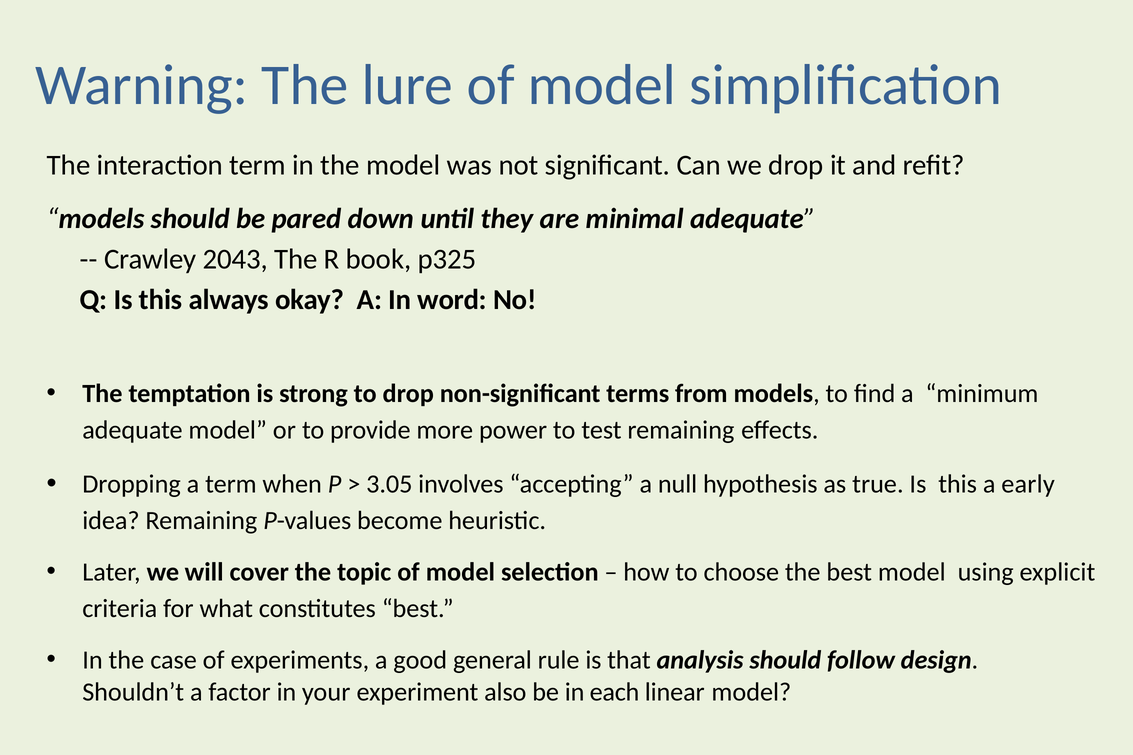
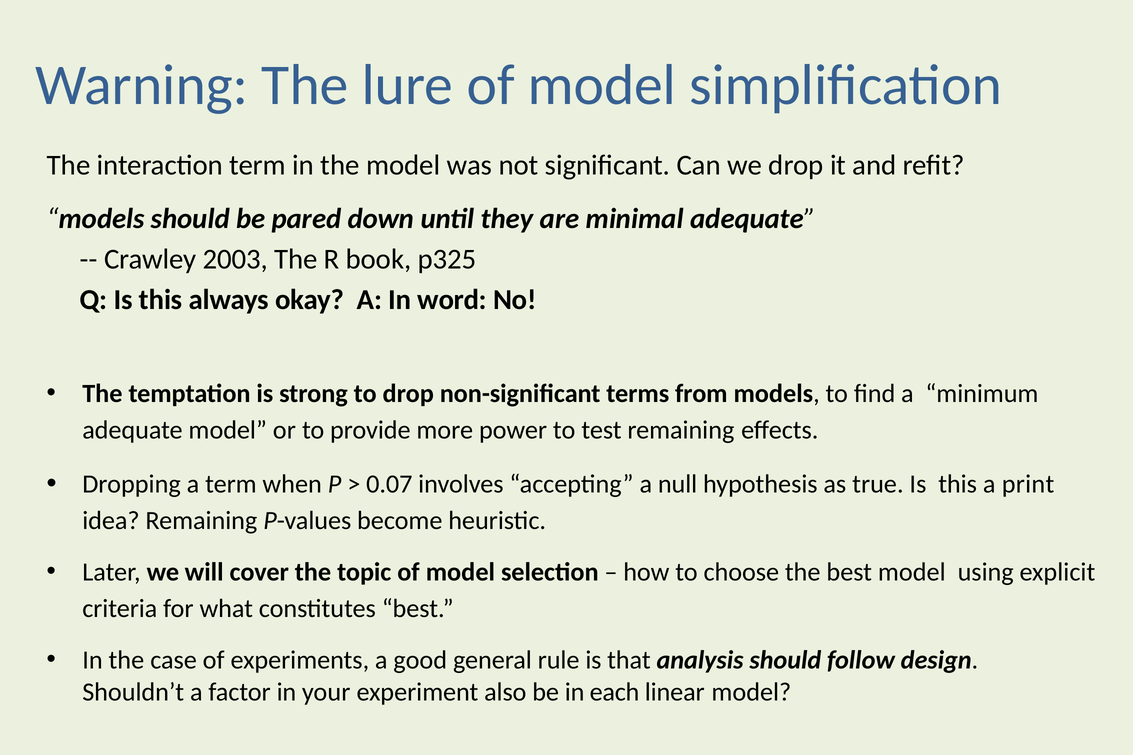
2043: 2043 -> 2003
3.05: 3.05 -> 0.07
early: early -> print
